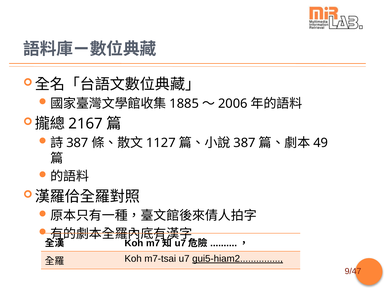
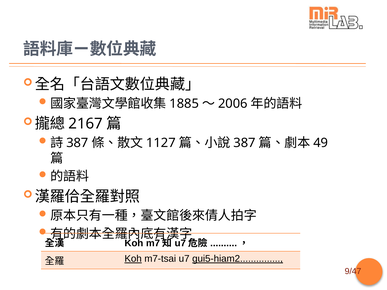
Koh at (133, 259) underline: none -> present
